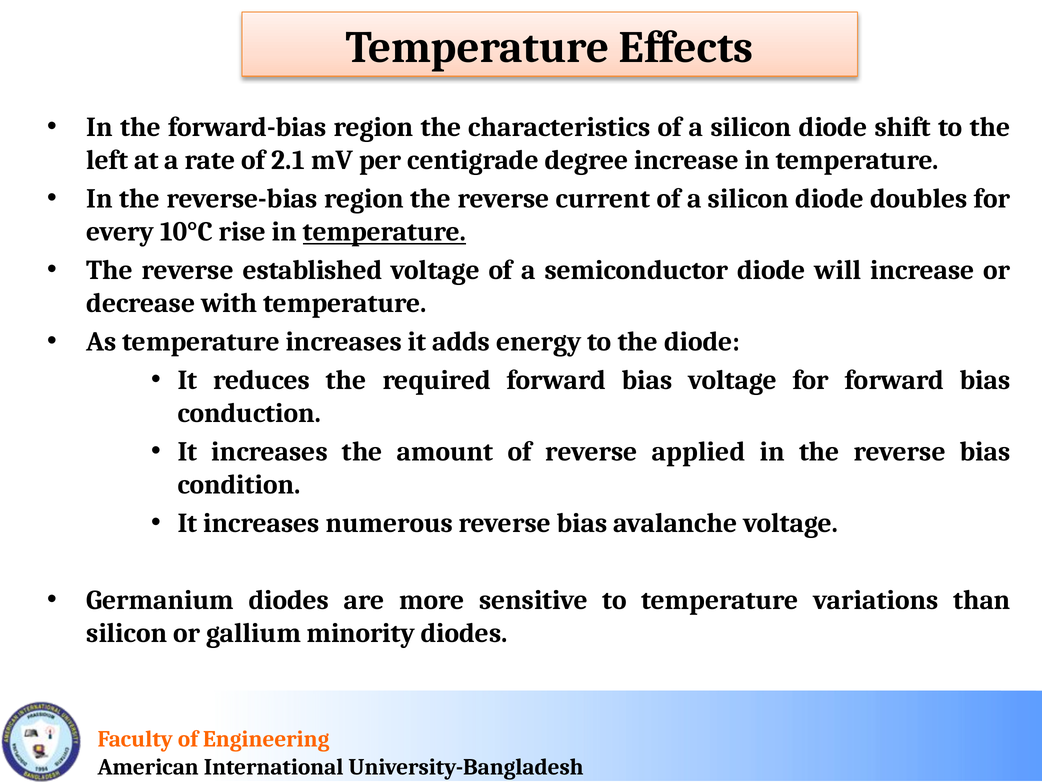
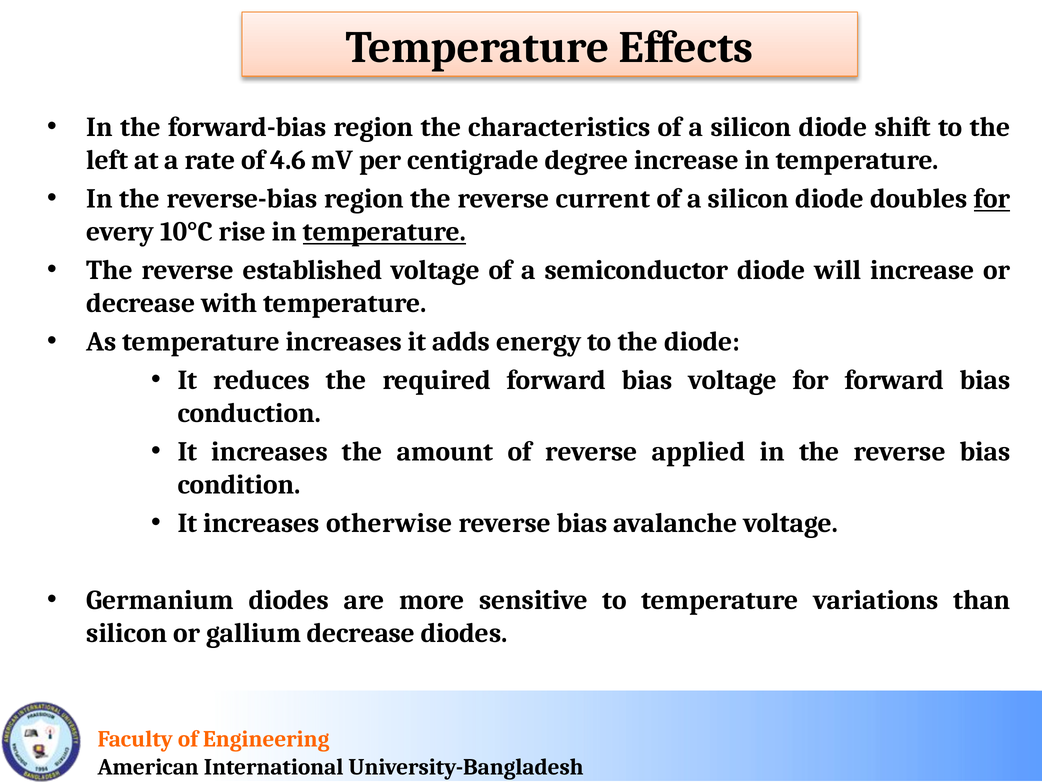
2.1: 2.1 -> 4.6
for at (992, 199) underline: none -> present
numerous: numerous -> otherwise
gallium minority: minority -> decrease
